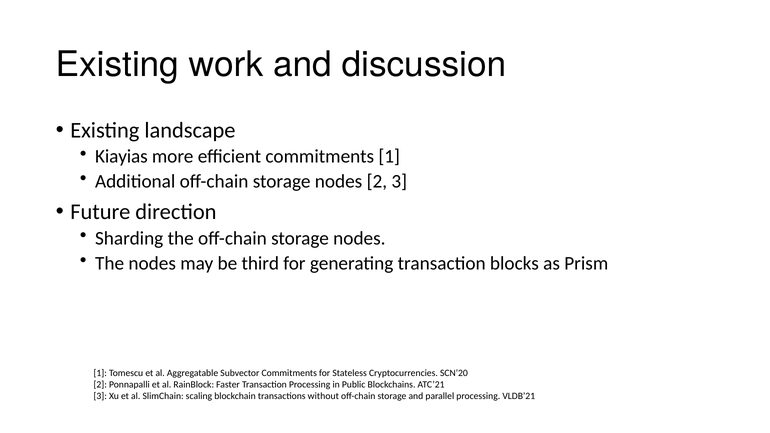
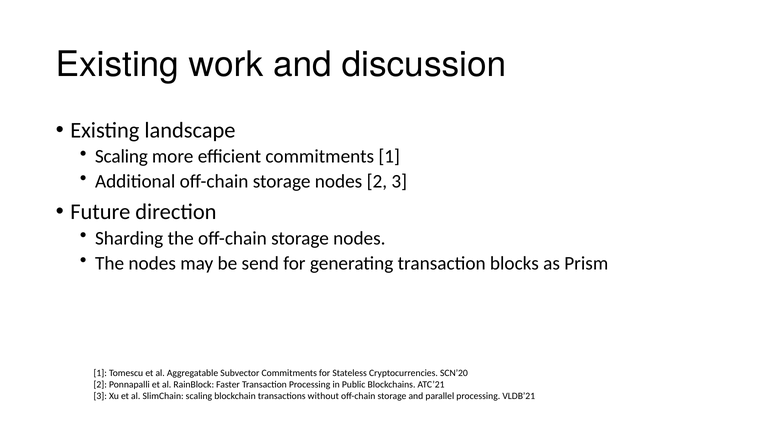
Kiayias at (121, 157): Kiayias -> Scaling
third: third -> send
